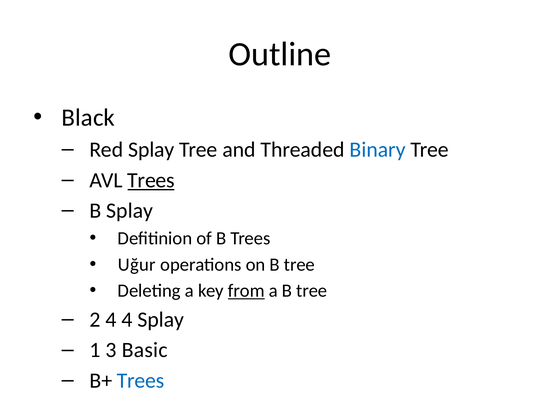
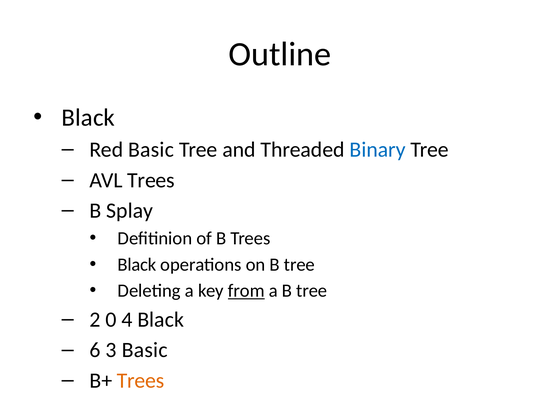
Red Splay: Splay -> Basic
Trees at (151, 180) underline: present -> none
Uğur at (137, 265): Uğur -> Black
2 4: 4 -> 0
4 Splay: Splay -> Black
1: 1 -> 6
Trees at (141, 381) colour: blue -> orange
